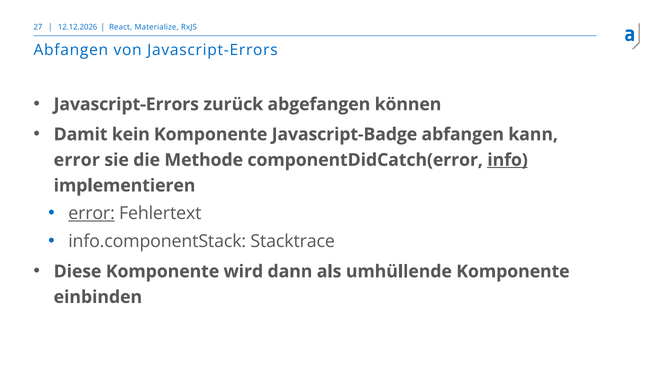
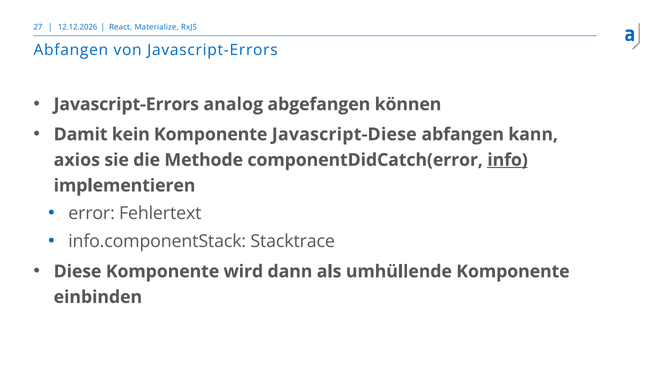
zurück: zurück -> analog
Javascript-Badge: Javascript-Badge -> Javascript-Diese
error at (77, 160): error -> axios
error at (92, 213) underline: present -> none
